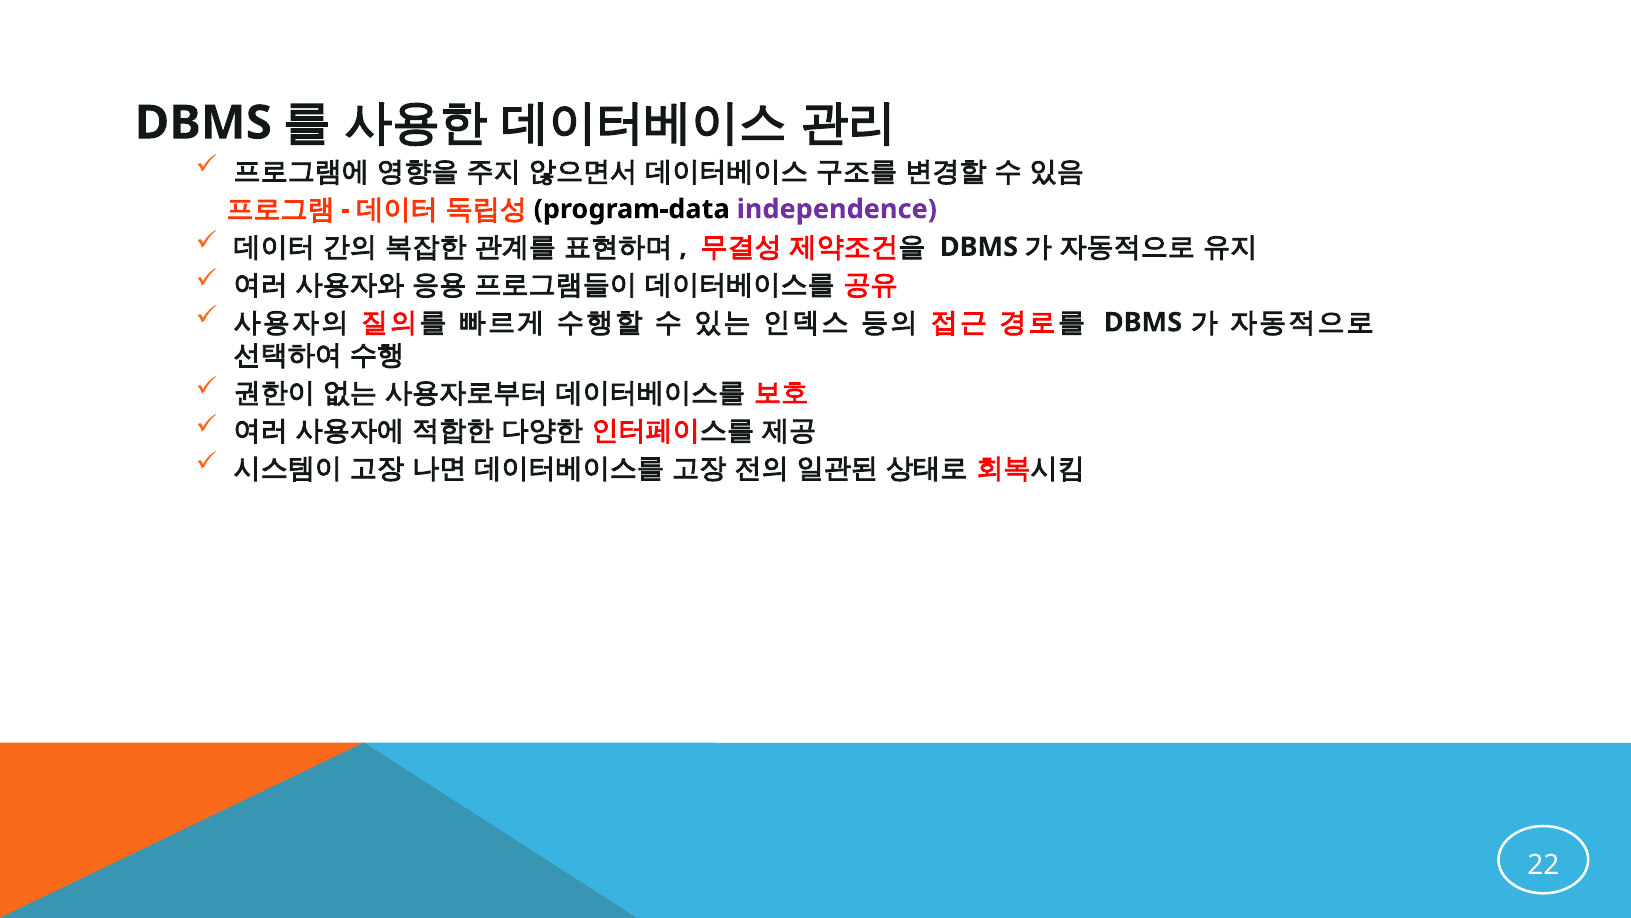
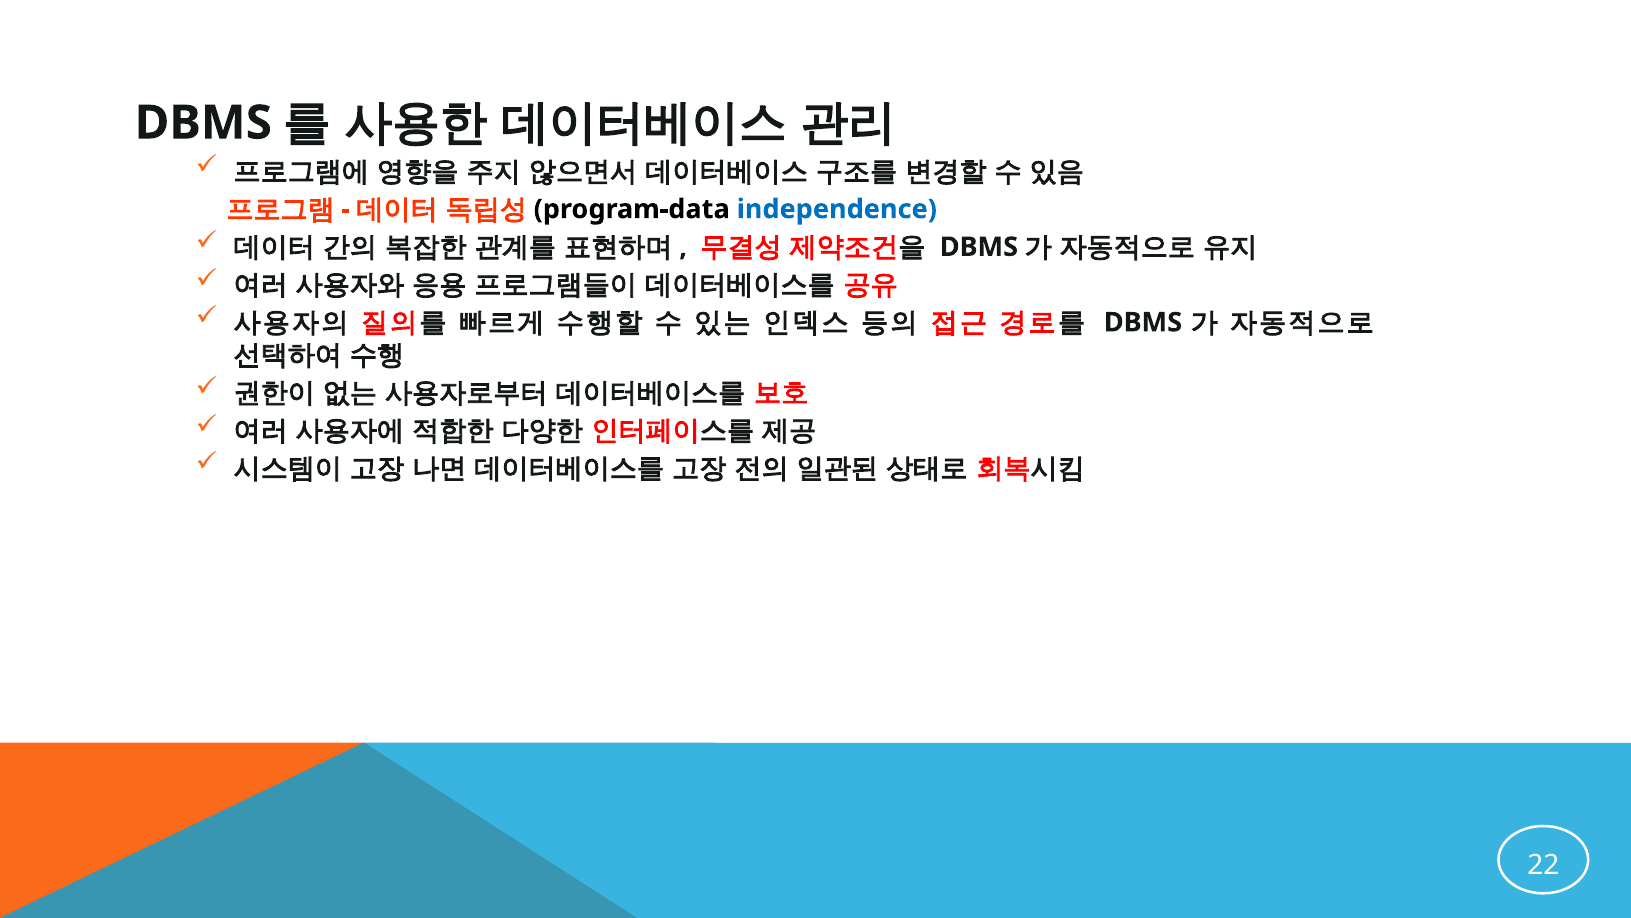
independence colour: purple -> blue
